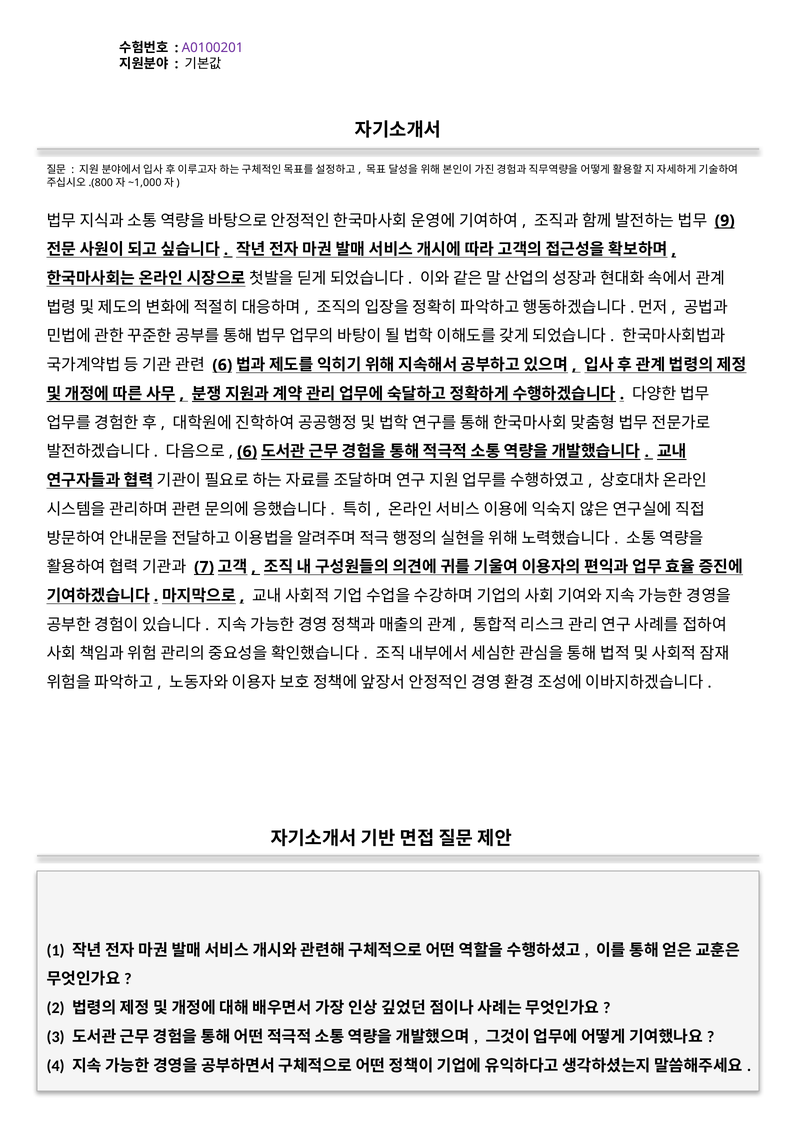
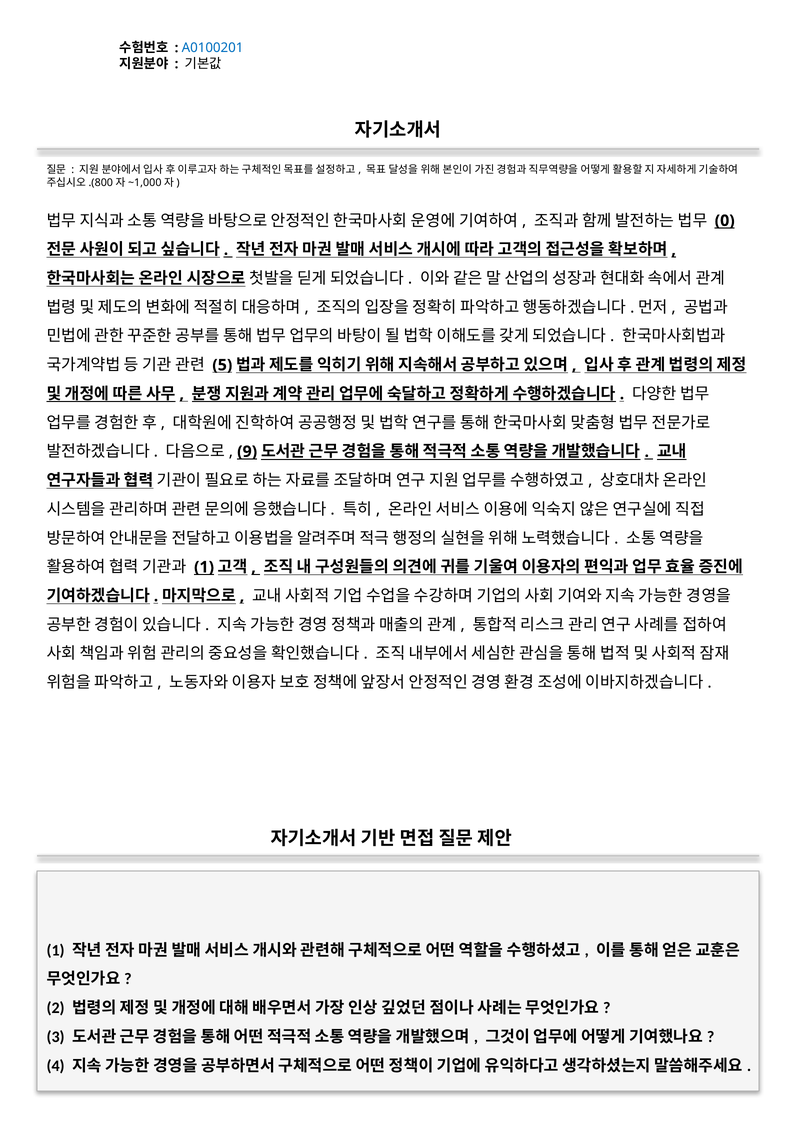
A0100201 colour: purple -> blue
9: 9 -> 0
6 at (222, 365): 6 -> 5
6 at (247, 452): 6 -> 9
7 at (204, 567): 7 -> 1
